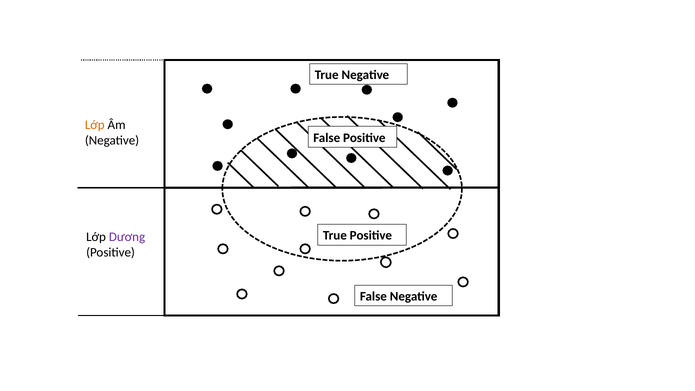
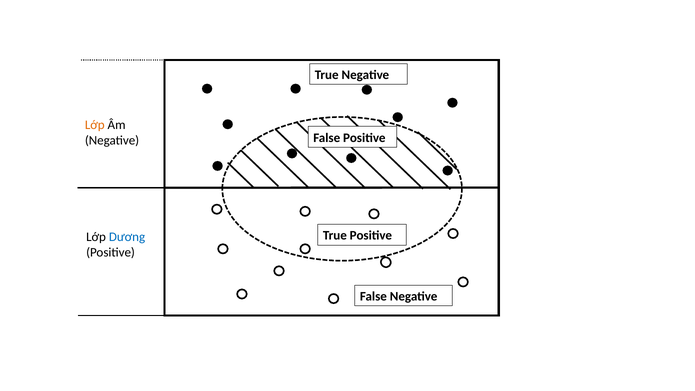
Dương colour: purple -> blue
